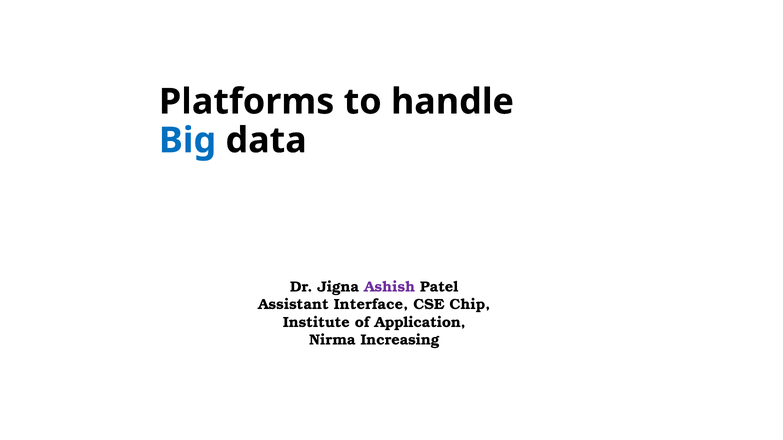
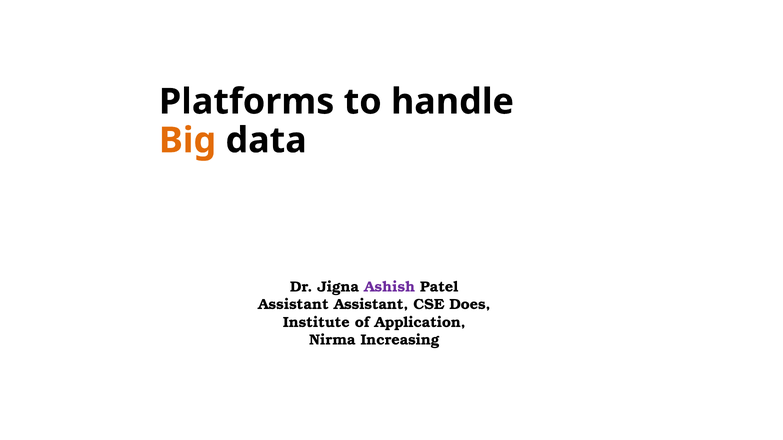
Big colour: blue -> orange
Assistant Interface: Interface -> Assistant
Chip: Chip -> Does
